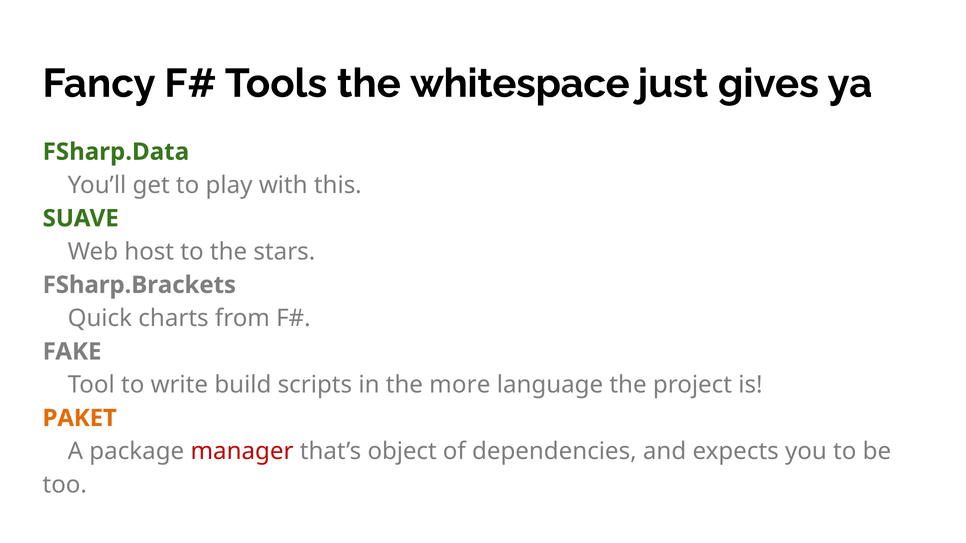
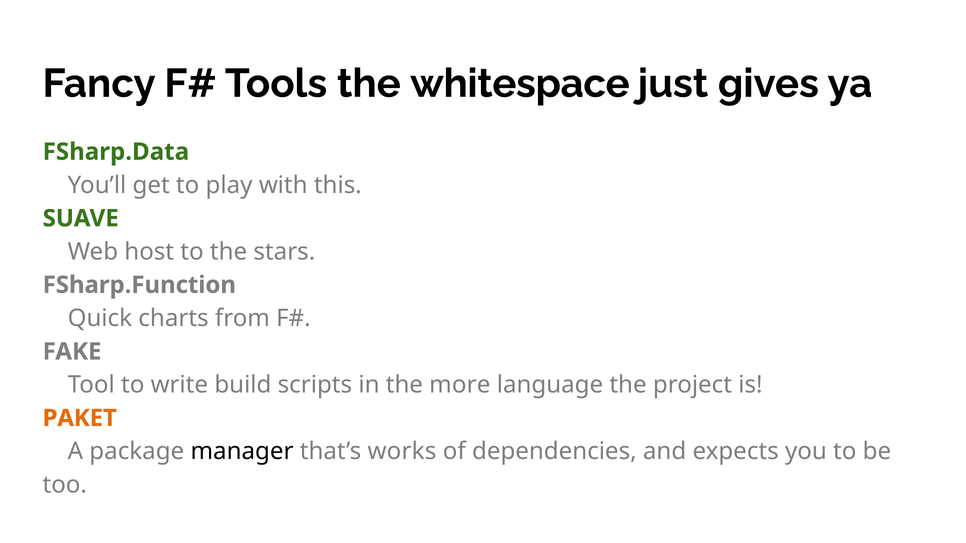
FSharp.Brackets: FSharp.Brackets -> FSharp.Function
manager colour: red -> black
object: object -> works
